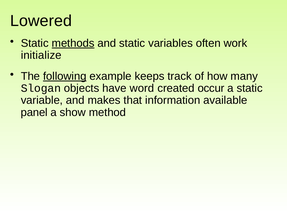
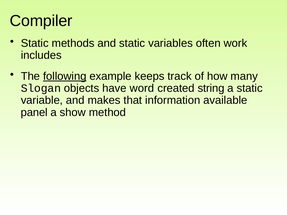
Lowered: Lowered -> Compiler
methods underline: present -> none
initialize: initialize -> includes
occur: occur -> string
